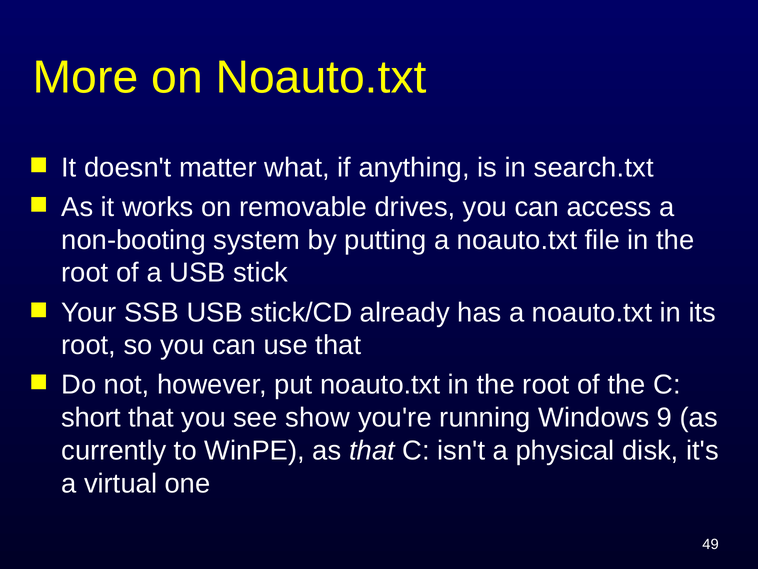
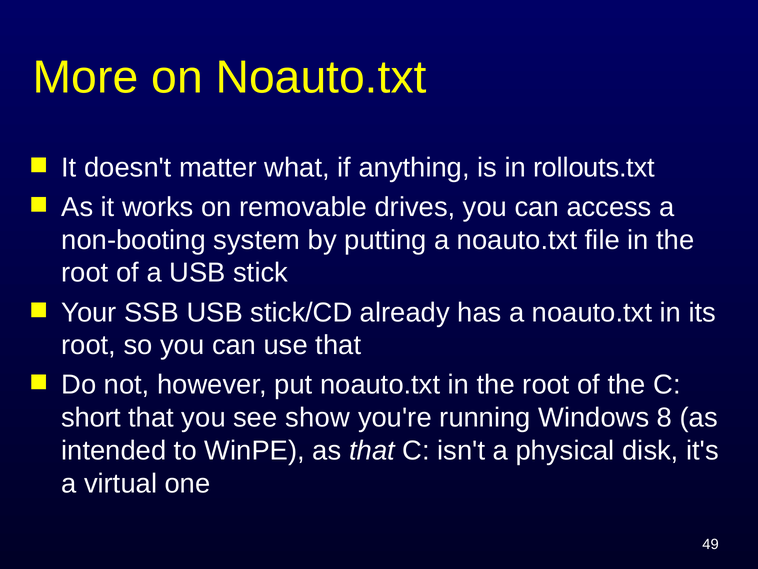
search.txt: search.txt -> rollouts.txt
9: 9 -> 8
currently: currently -> intended
